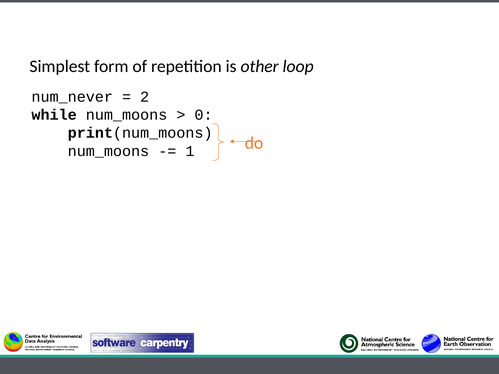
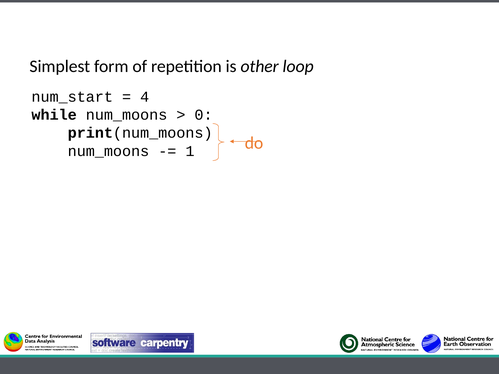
num_never: num_never -> num_start
2: 2 -> 4
